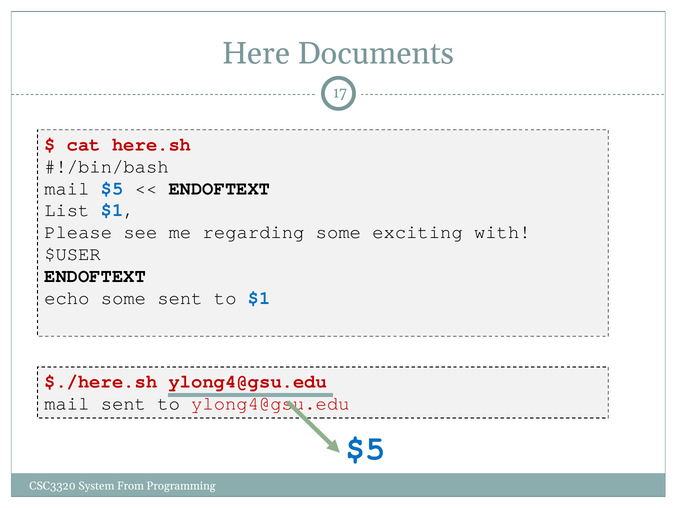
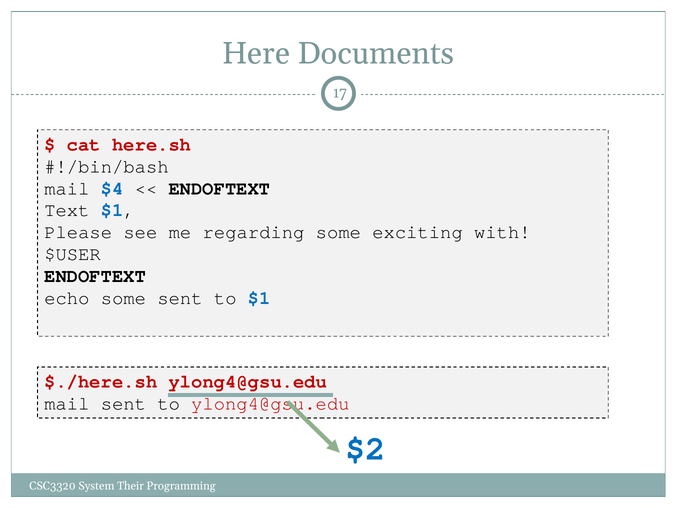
mail $5: $5 -> $4
List: List -> Text
$5 at (365, 448): $5 -> $2
From: From -> Their
